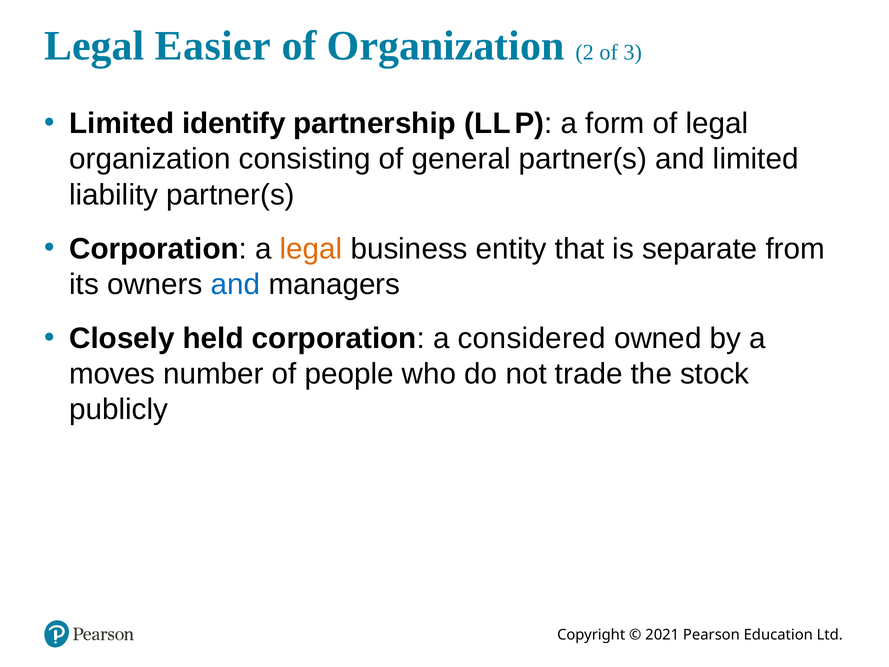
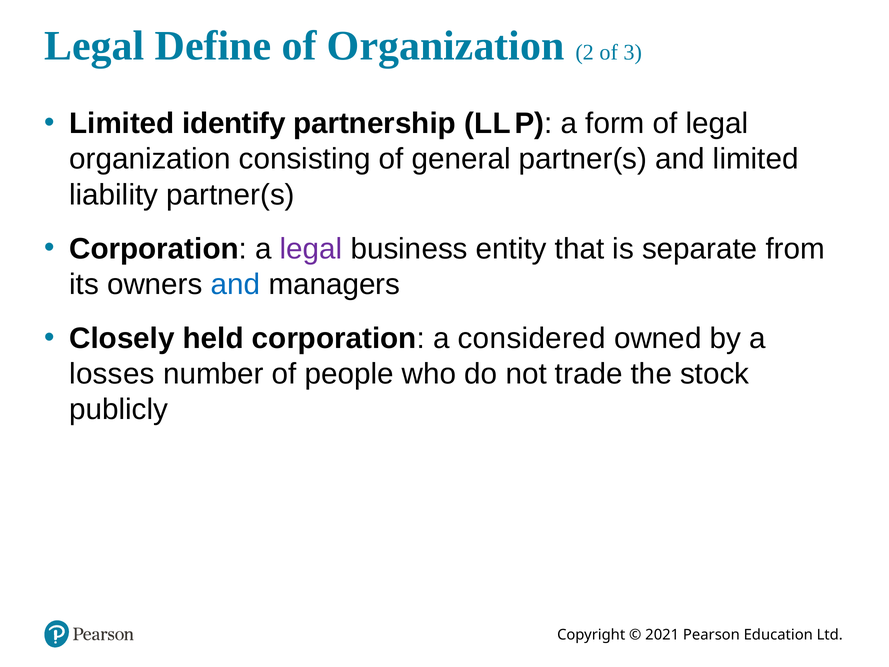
Easier: Easier -> Define
legal at (311, 249) colour: orange -> purple
moves: moves -> losses
